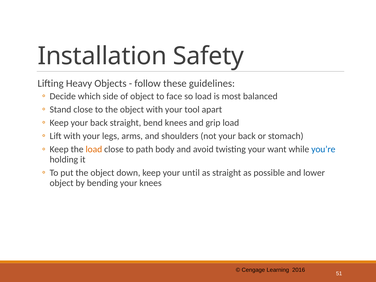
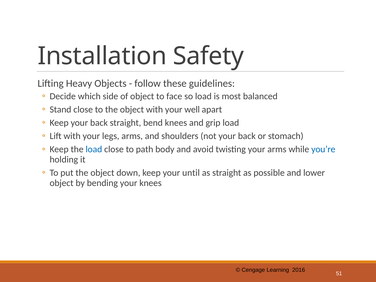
tool: tool -> well
load at (94, 149) colour: orange -> blue
your want: want -> arms
